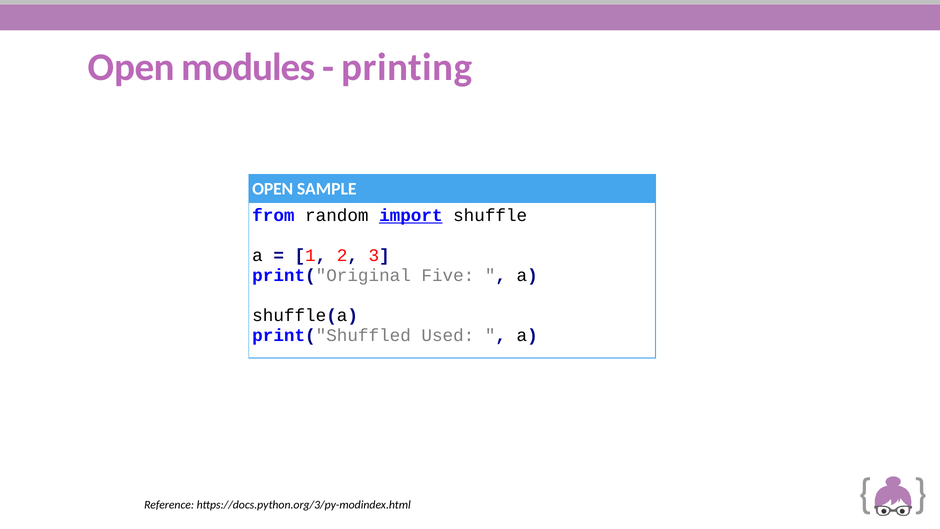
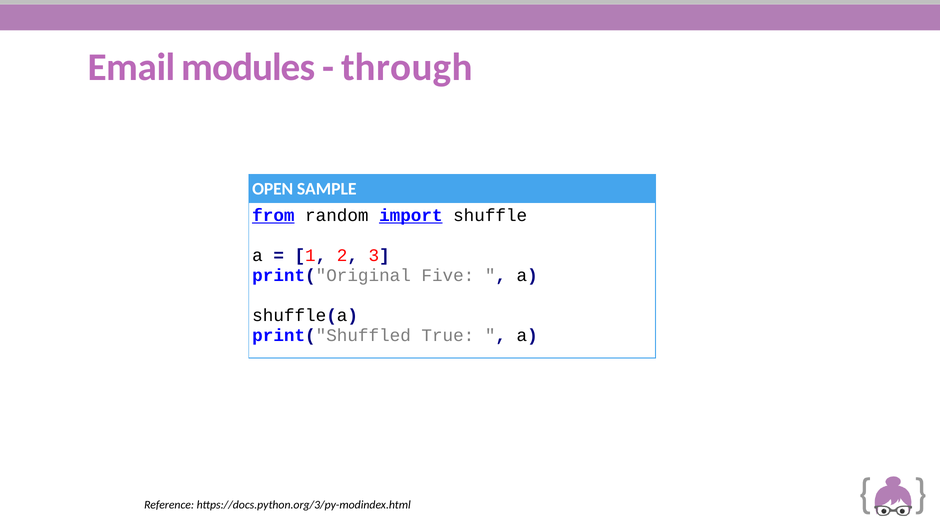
Open at (131, 67): Open -> Email
printing: printing -> through
from underline: none -> present
Used: Used -> True
